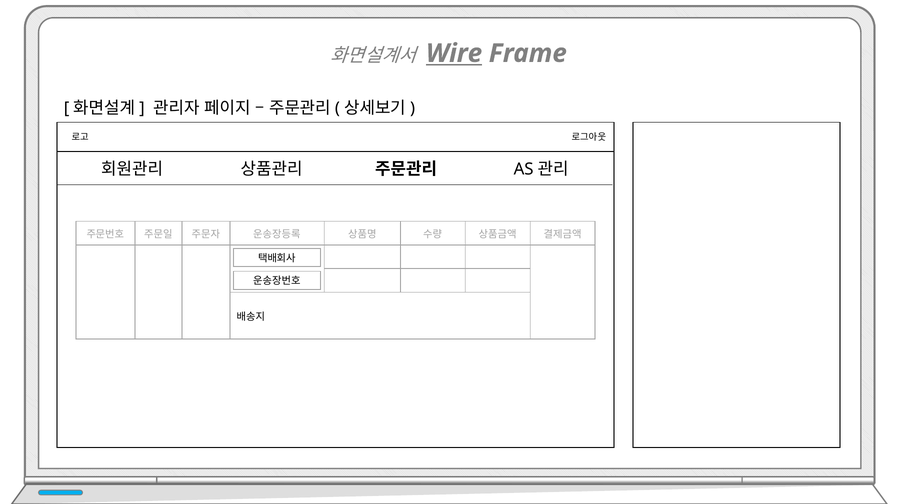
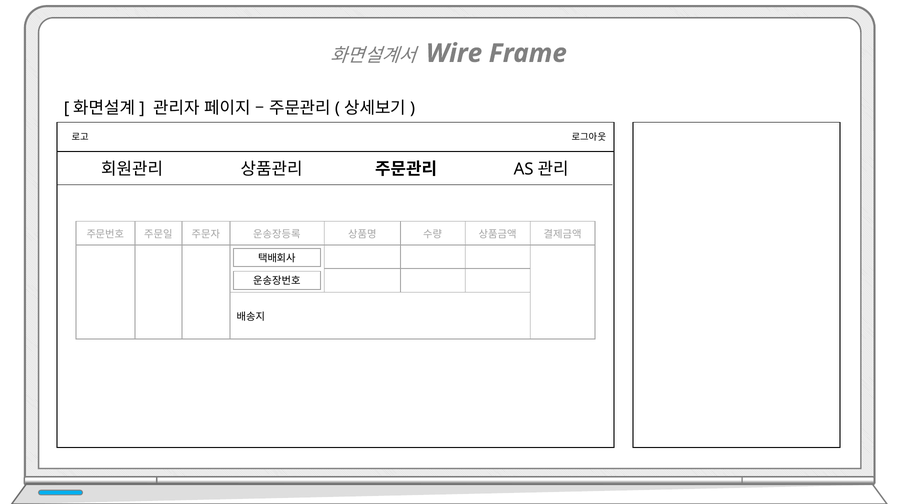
Wire underline: present -> none
